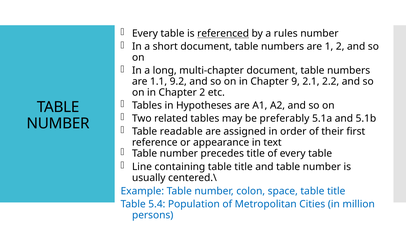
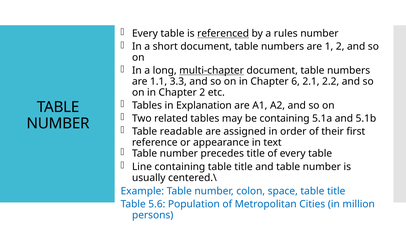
multi-chapter underline: none -> present
9.2: 9.2 -> 3.3
9: 9 -> 6
Hypotheses: Hypotheses -> Explanation
be preferably: preferably -> containing
5.4: 5.4 -> 5.6
